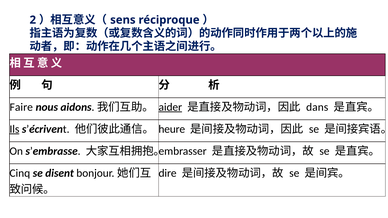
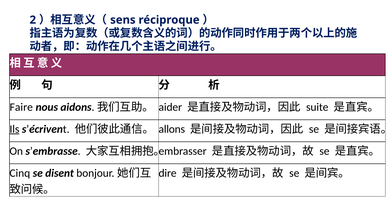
aider underline: present -> none
dans: dans -> suite
heure: heure -> allons
